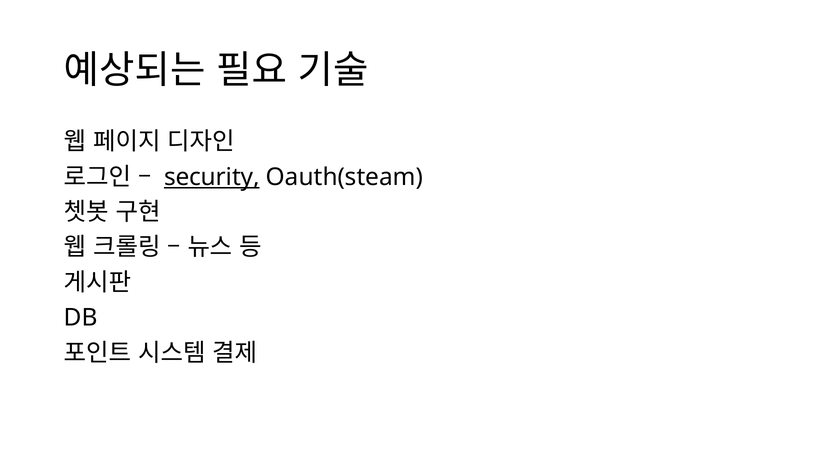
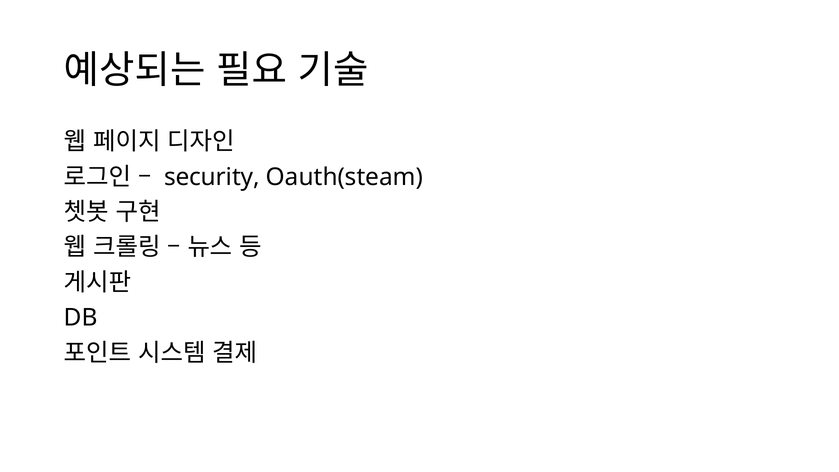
security underline: present -> none
